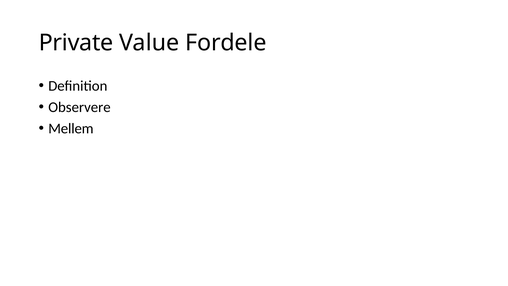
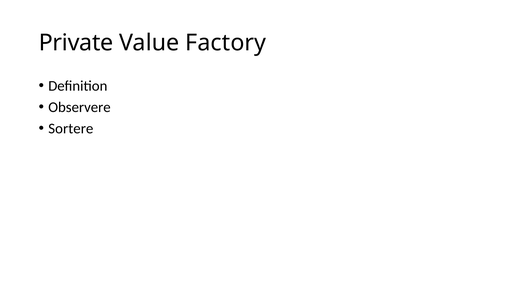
Fordele: Fordele -> Factory
Mellem: Mellem -> Sortere
